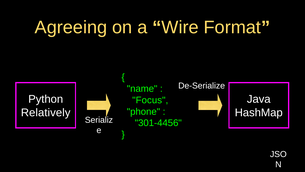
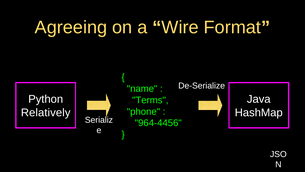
Focus: Focus -> Terms
301-4456: 301-4456 -> 964-4456
